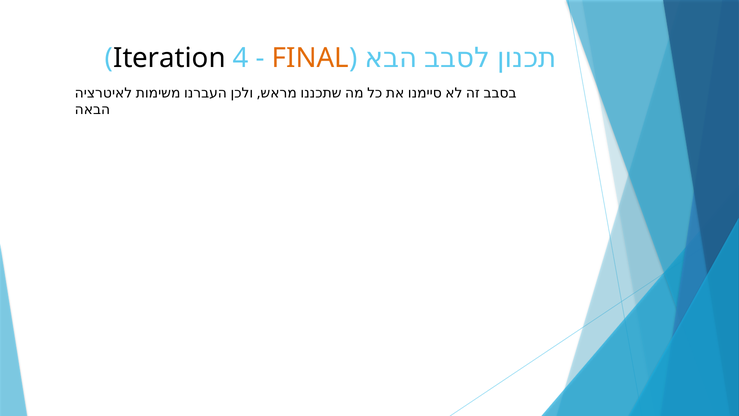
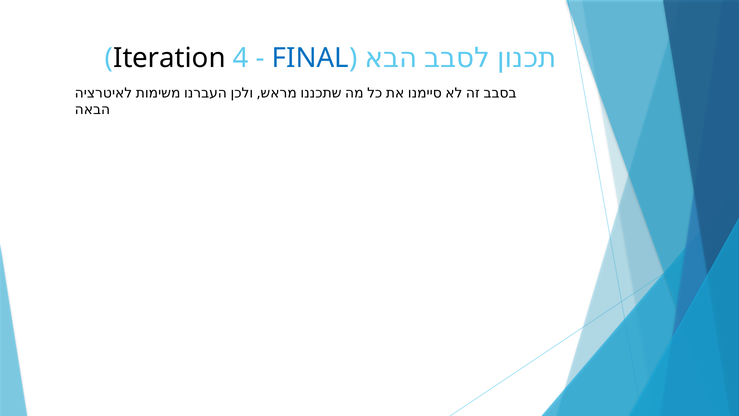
FINAL colour: orange -> blue
